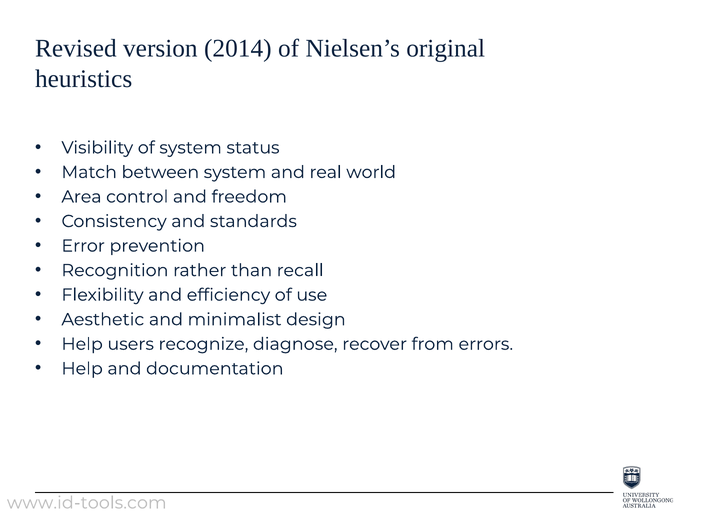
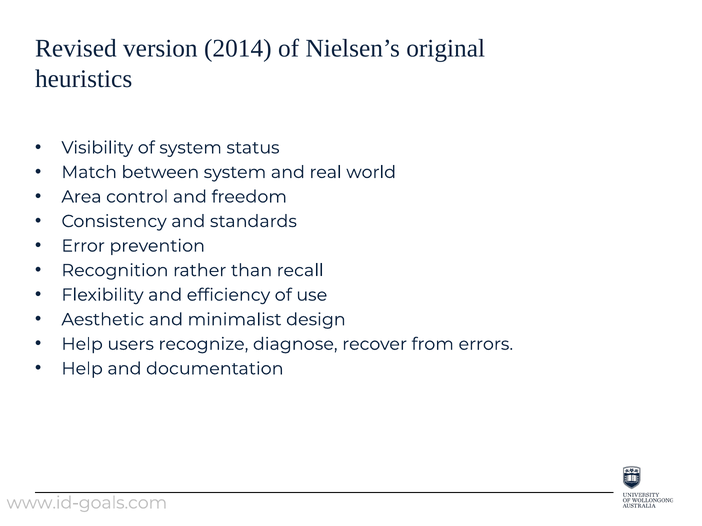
www.id-tools.com: www.id-tools.com -> www.id-goals.com
